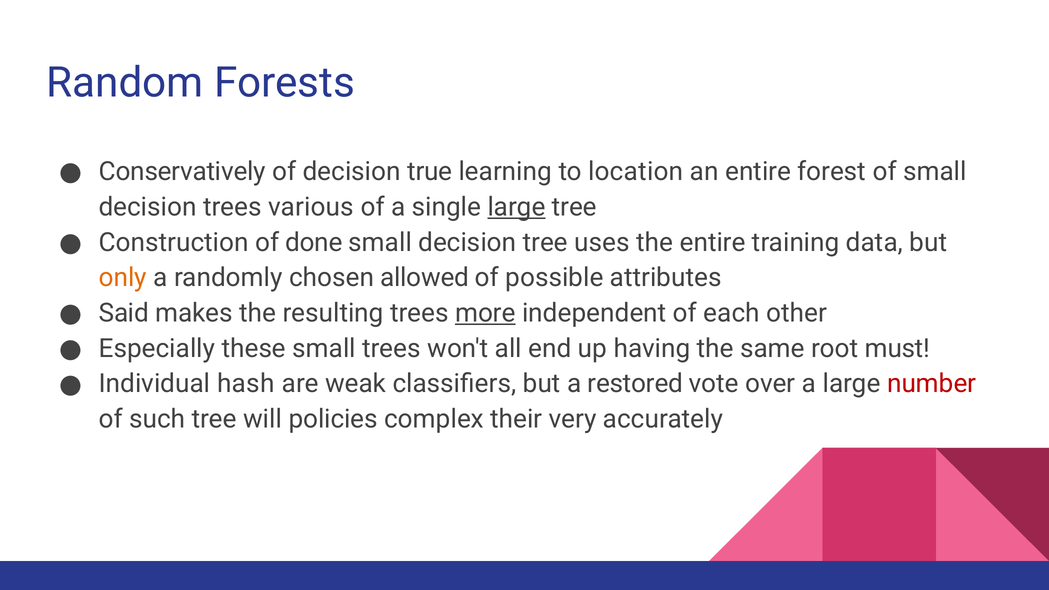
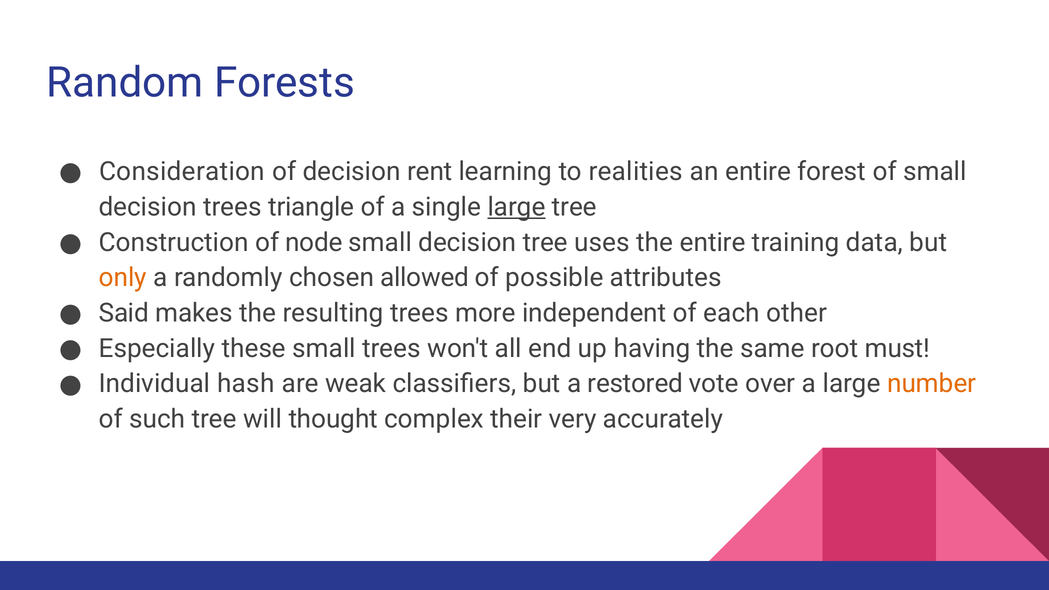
Conservatively: Conservatively -> Consideration
true: true -> rent
location: location -> realities
various: various -> triangle
done: done -> node
more underline: present -> none
number colour: red -> orange
policies: policies -> thought
